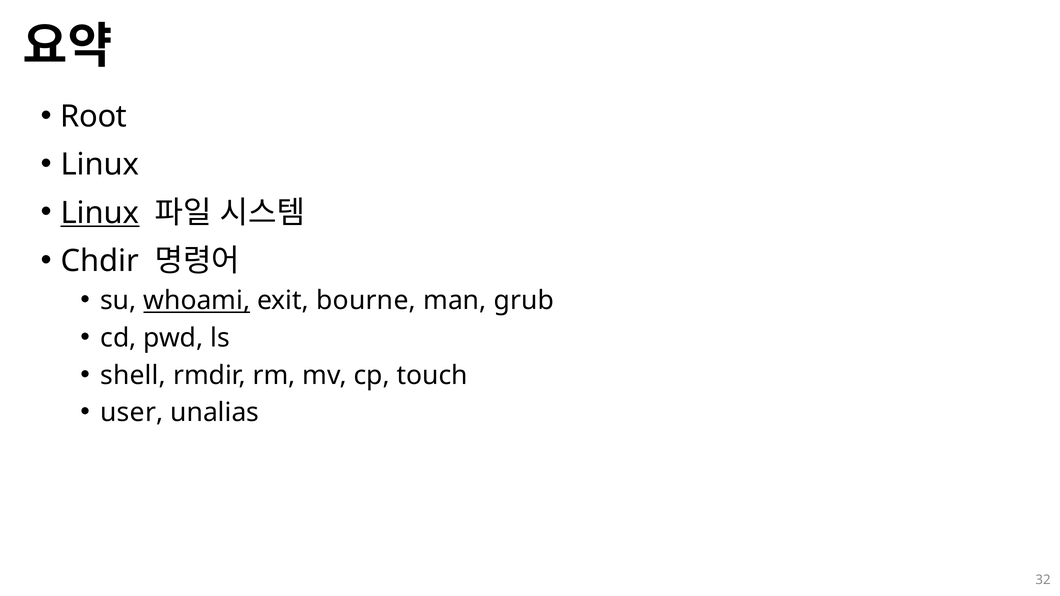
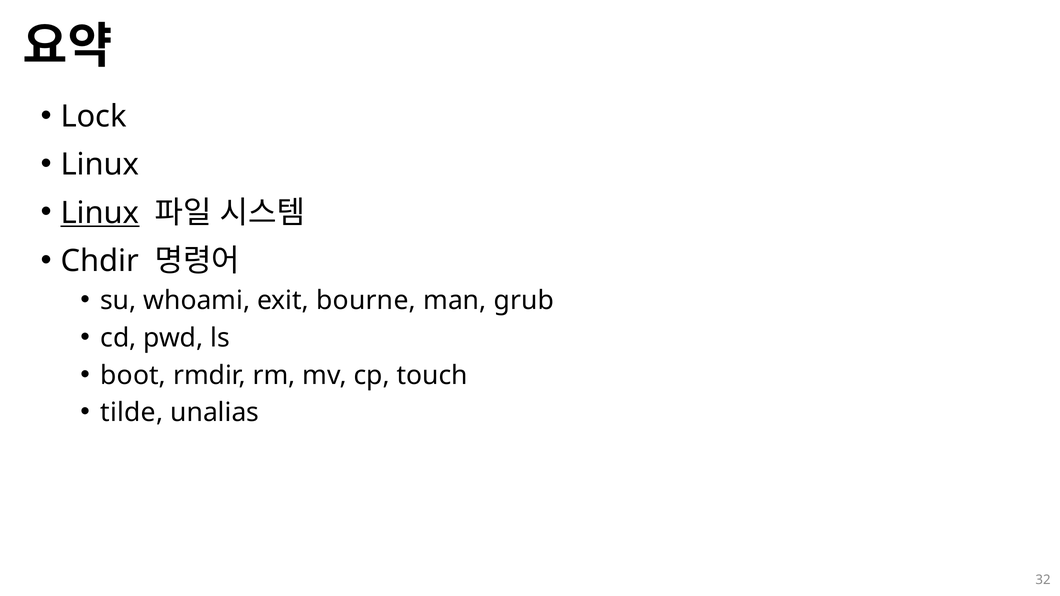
Root: Root -> Lock
whoami underline: present -> none
shell: shell -> boot
user: user -> tilde
